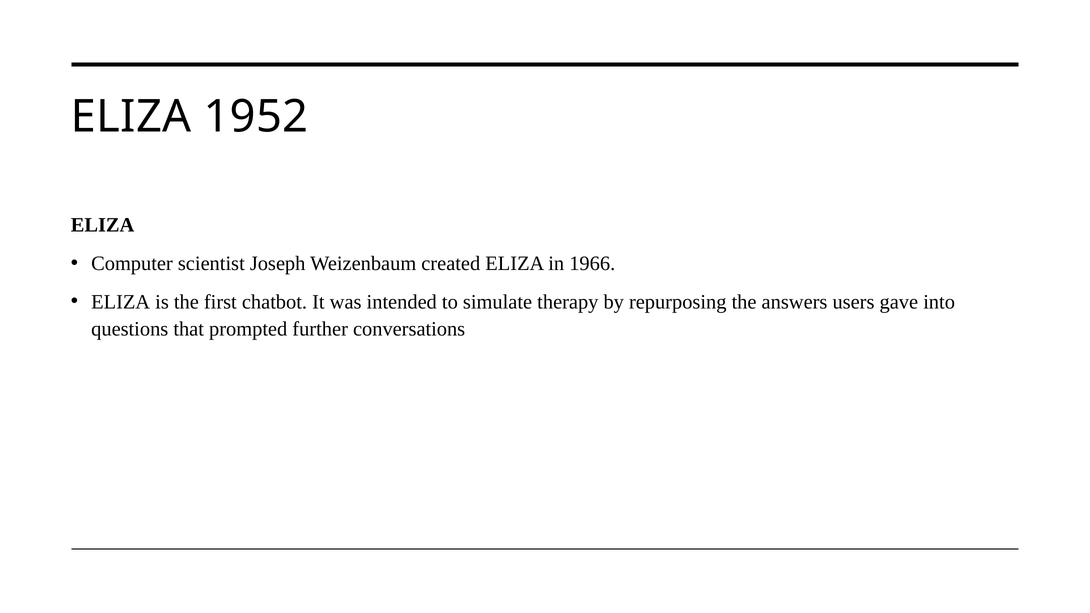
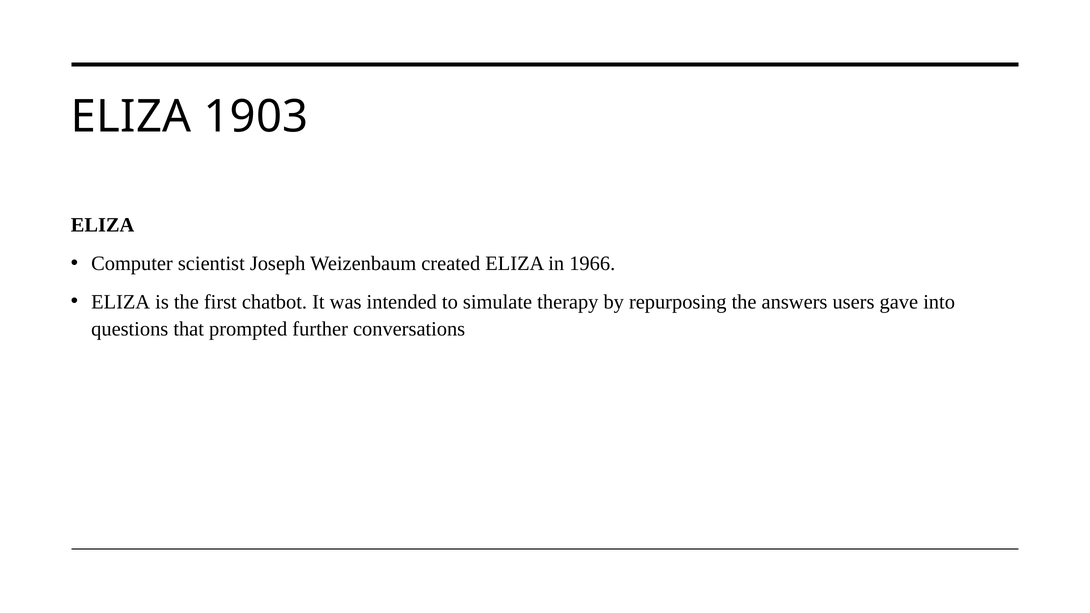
1952: 1952 -> 1903
